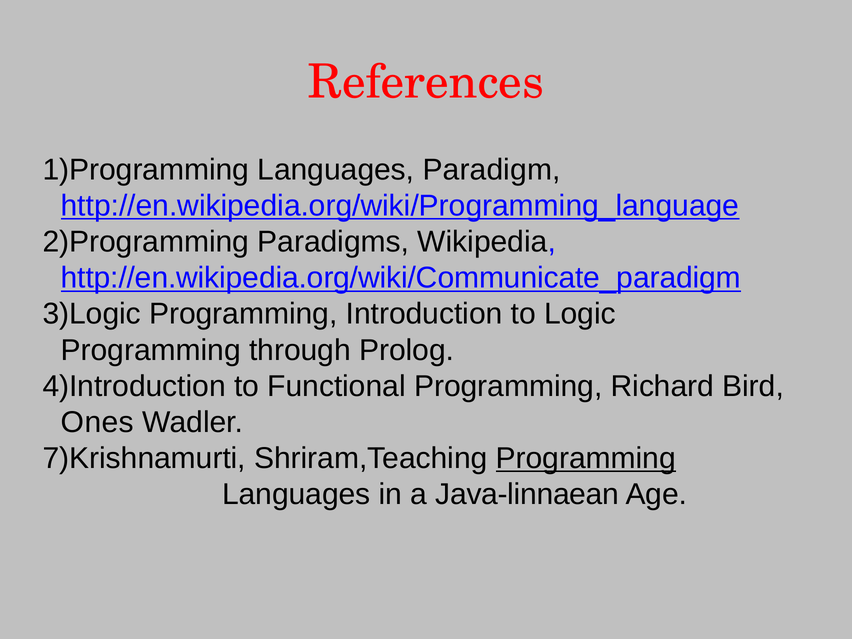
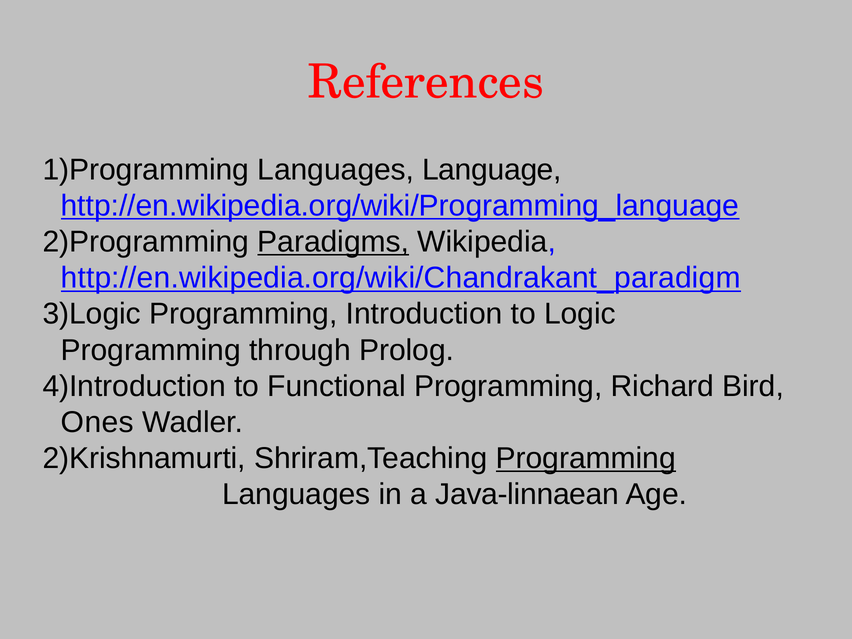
Paradigm: Paradigm -> Language
Paradigms underline: none -> present
http://en.wikipedia.org/wiki/Communicate_paradigm: http://en.wikipedia.org/wiki/Communicate_paradigm -> http://en.wikipedia.org/wiki/Chandrakant_paradigm
7)Krishnamurti: 7)Krishnamurti -> 2)Krishnamurti
